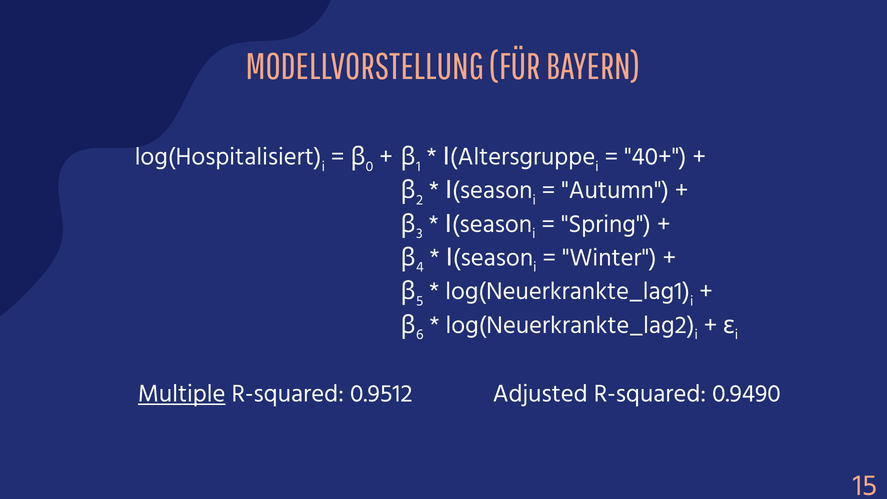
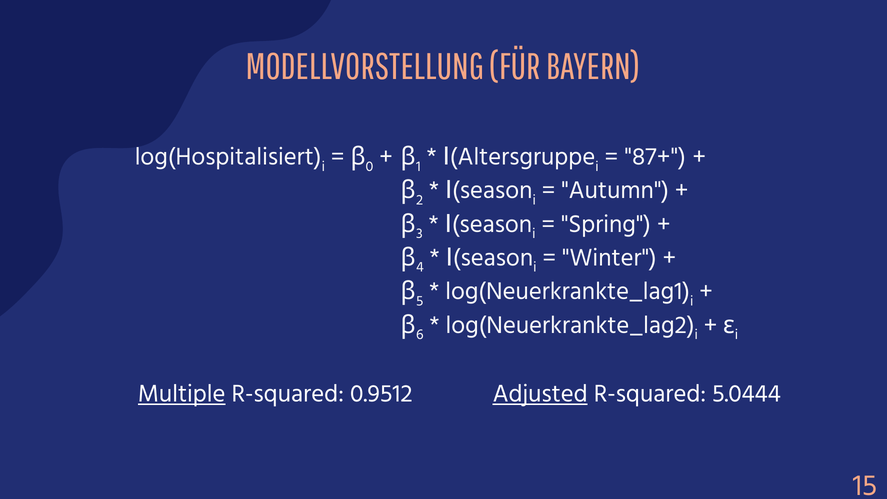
40+: 40+ -> 87+
Adjusted underline: none -> present
0.9490: 0.9490 -> 5.0444
